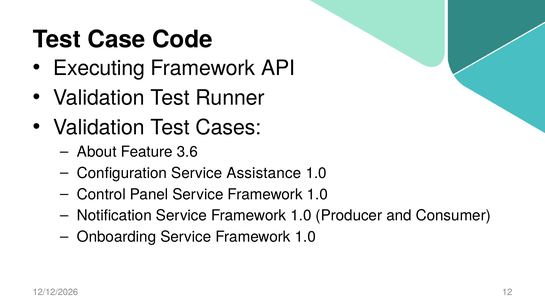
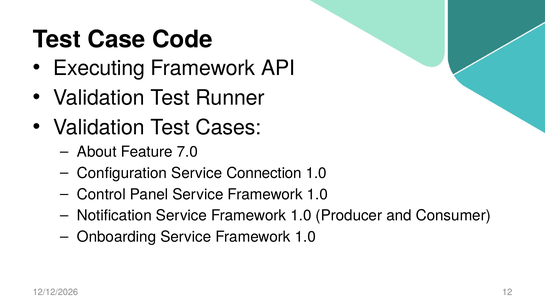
3.6: 3.6 -> 7.0
Assistance: Assistance -> Connection
